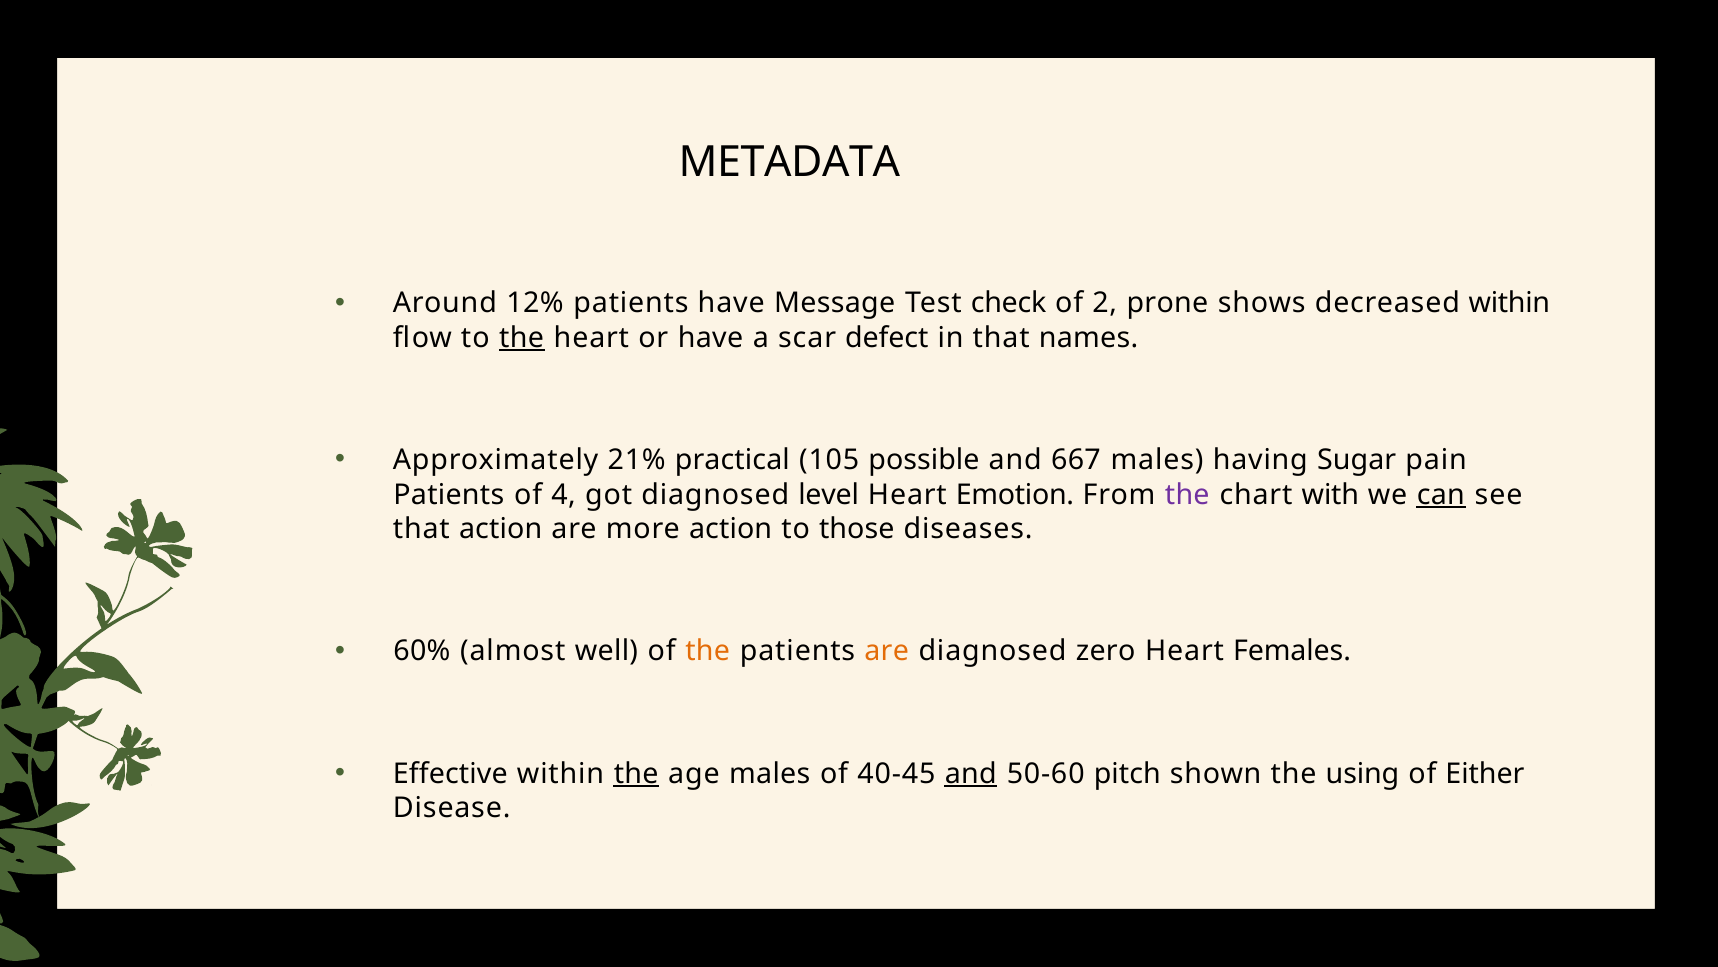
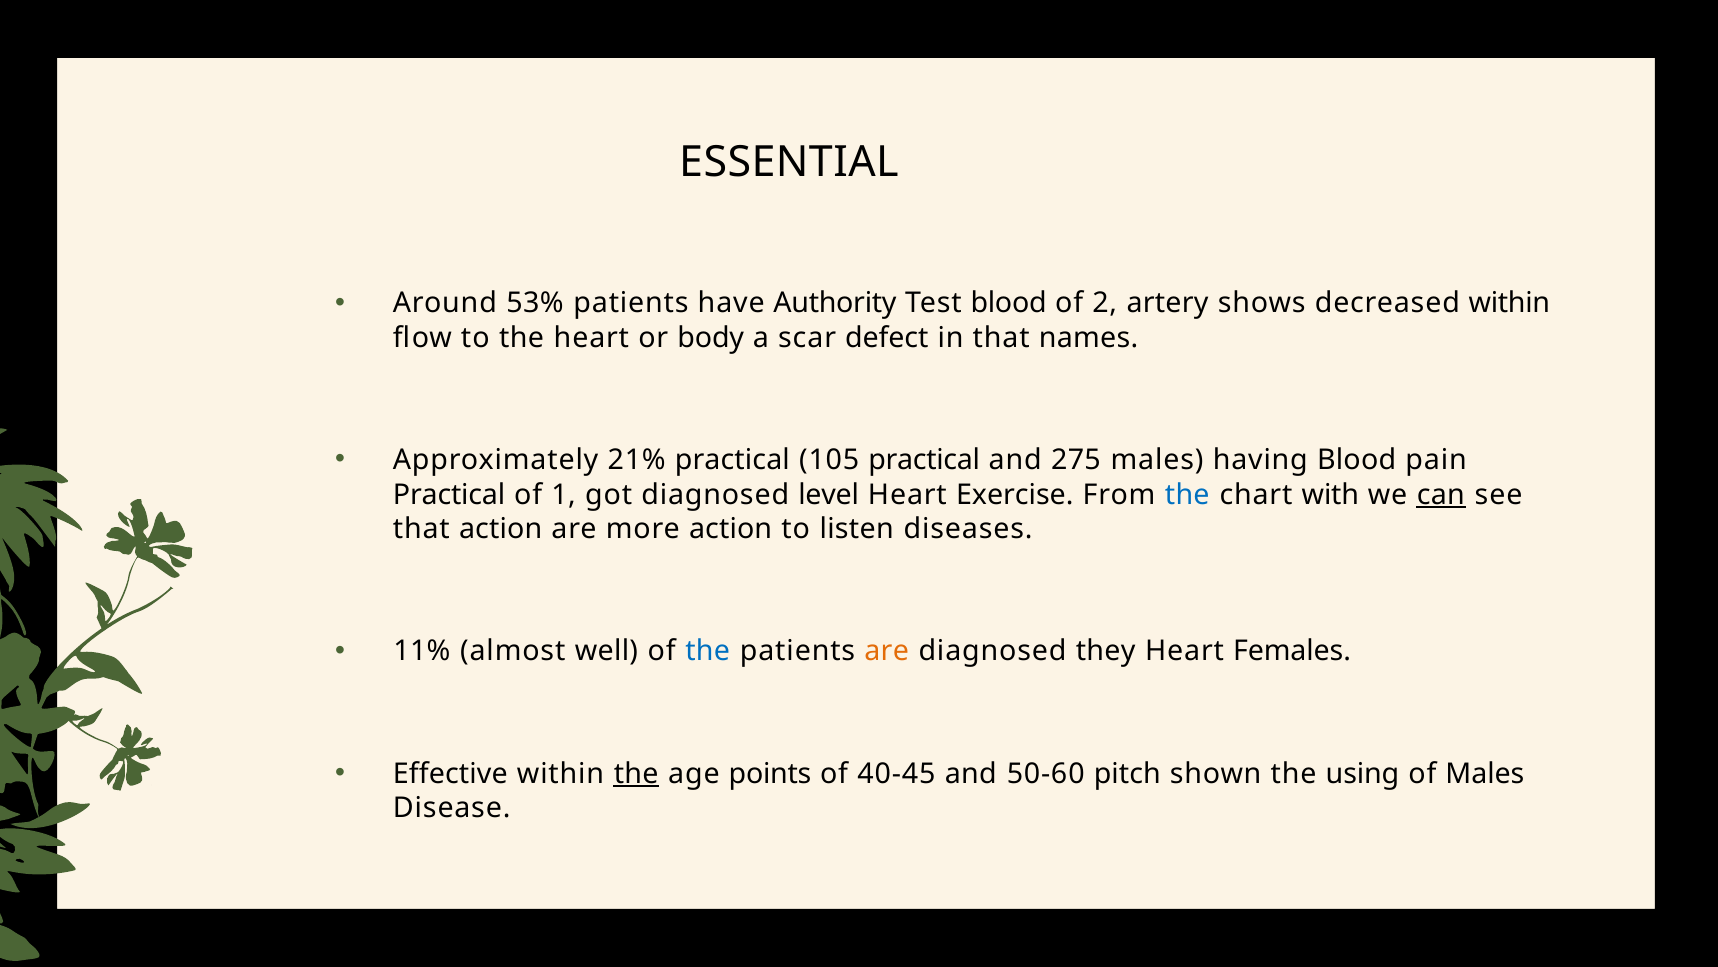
METADATA: METADATA -> ESSENTIAL
12%: 12% -> 53%
Message: Message -> Authority
Test check: check -> blood
prone: prone -> artery
the at (522, 338) underline: present -> none
or have: have -> body
105 possible: possible -> practical
667: 667 -> 275
having Sugar: Sugar -> Blood
Patients at (449, 494): Patients -> Practical
4: 4 -> 1
Emotion: Emotion -> Exercise
the at (1187, 494) colour: purple -> blue
those: those -> listen
60%: 60% -> 11%
the at (708, 651) colour: orange -> blue
zero: zero -> they
age males: males -> points
and at (971, 773) underline: present -> none
of Either: Either -> Males
